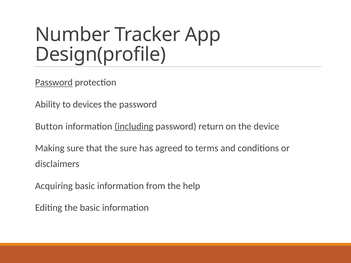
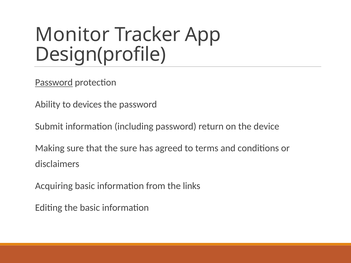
Number: Number -> Monitor
Button: Button -> Submit
including underline: present -> none
help: help -> links
